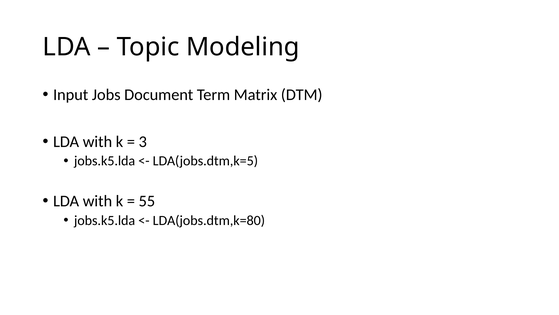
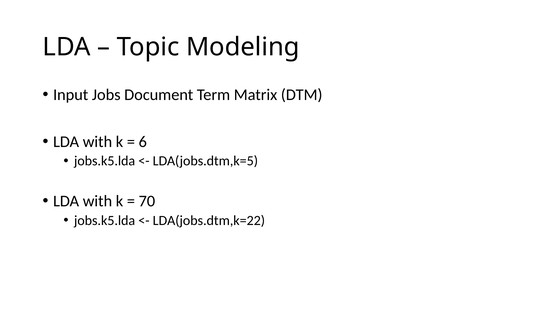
3: 3 -> 6
55: 55 -> 70
LDA(jobs.dtm,k=80: LDA(jobs.dtm,k=80 -> LDA(jobs.dtm,k=22
